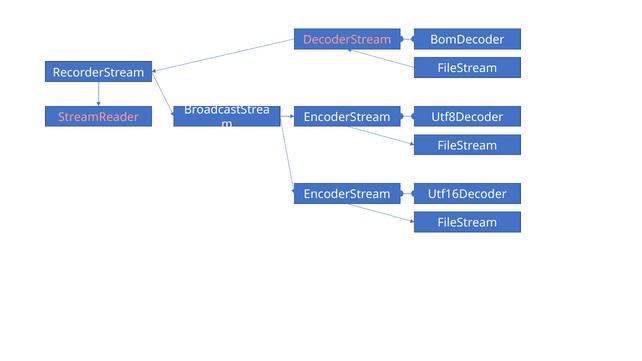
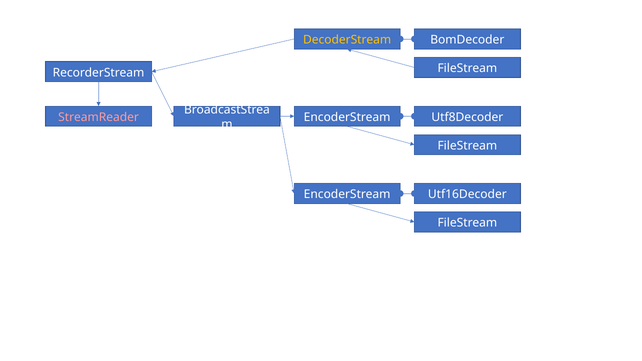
DecoderStream colour: pink -> yellow
